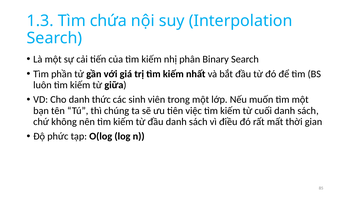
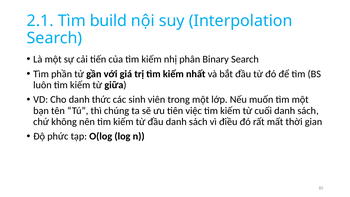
1.3: 1.3 -> 2.1
chứa: chứa -> build
